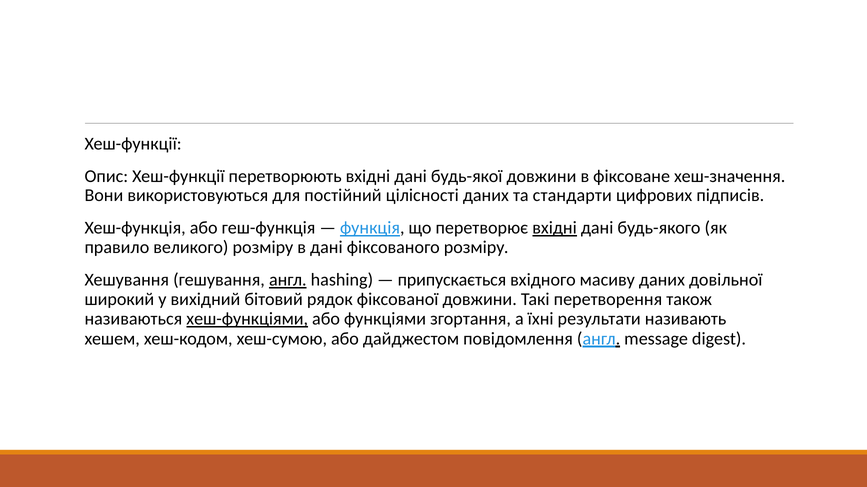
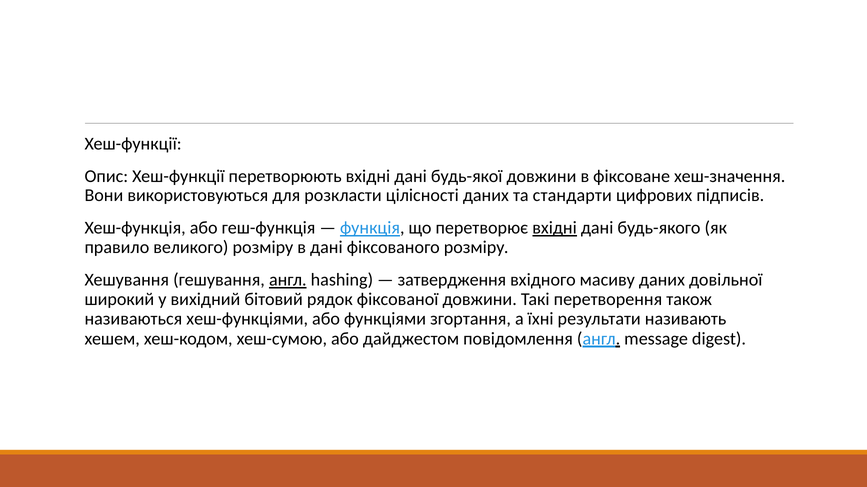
постійний: постійний -> розкласти
припускається: припускається -> затвердження
хеш-функціями underline: present -> none
